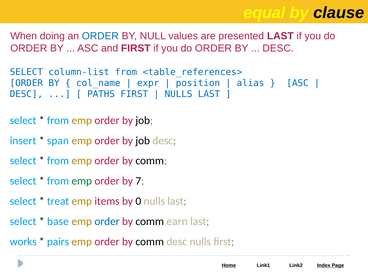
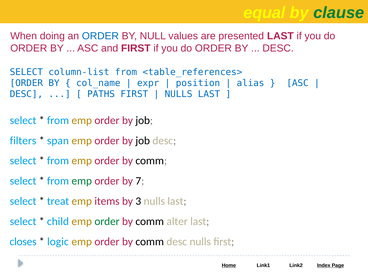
clause colour: black -> green
insert: insert -> filters
0: 0 -> 3
base: base -> child
order at (107, 221) colour: blue -> green
earn: earn -> alter
works: works -> closes
pairs: pairs -> logic
